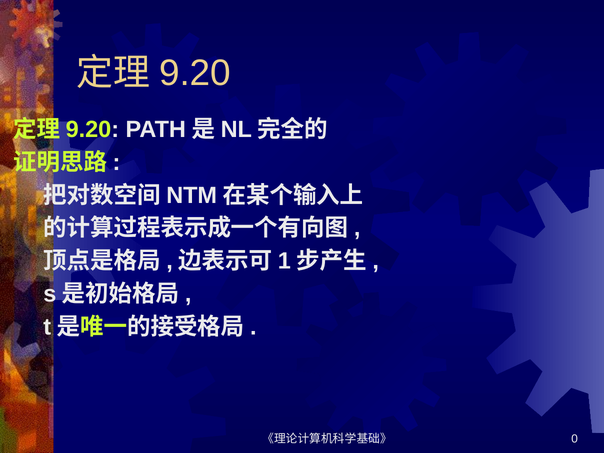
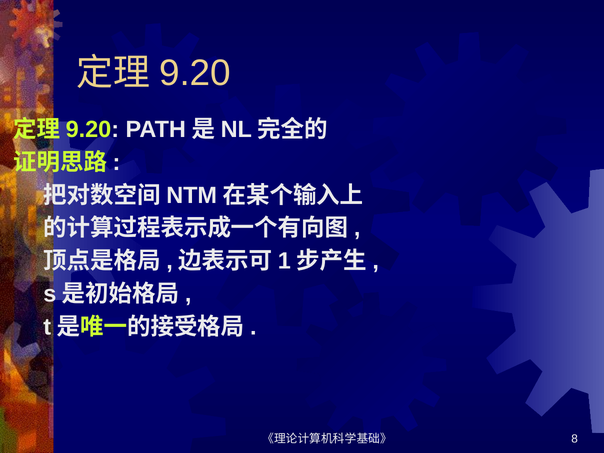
0: 0 -> 8
